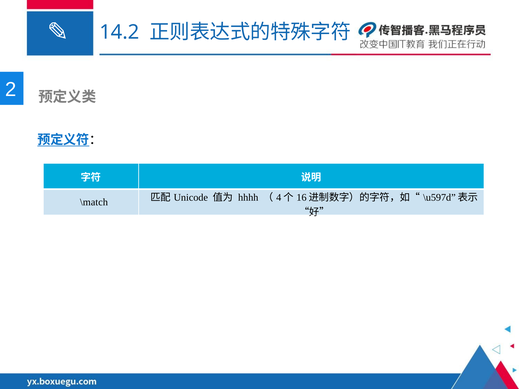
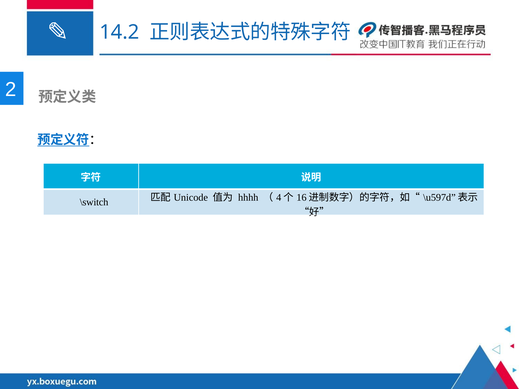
\match: \match -> \switch
